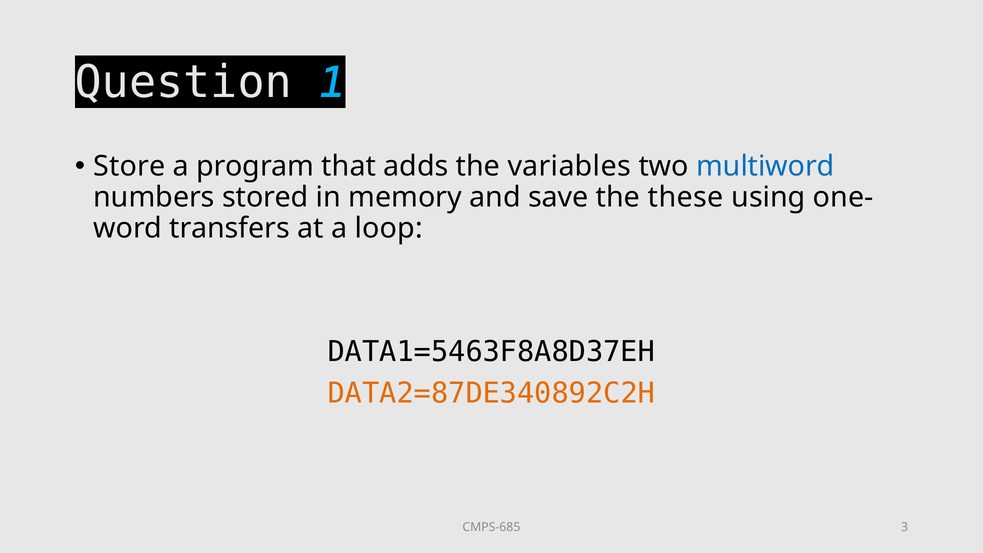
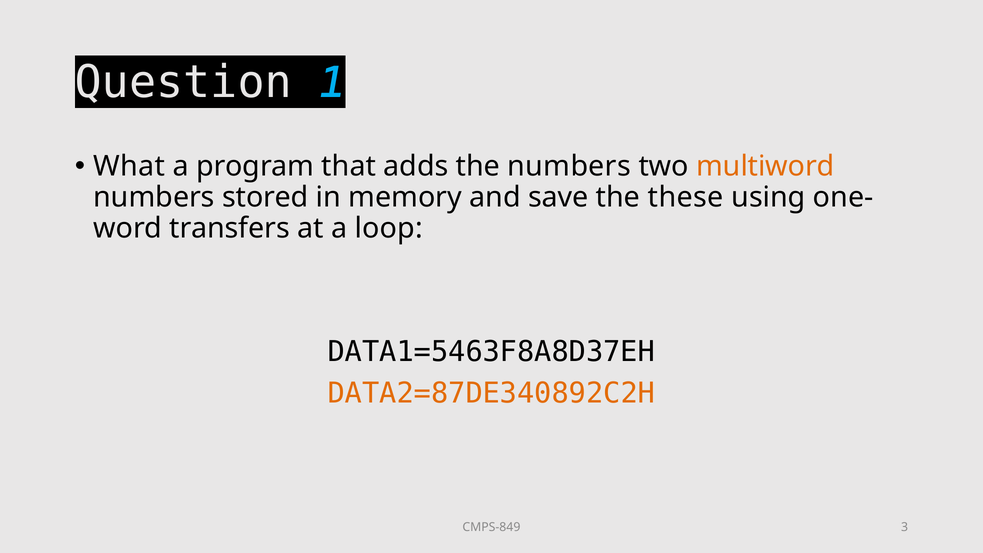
Store: Store -> What
the variables: variables -> numbers
multiword colour: blue -> orange
CMPS-685: CMPS-685 -> CMPS-849
